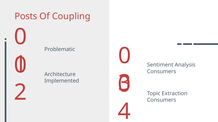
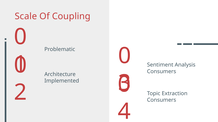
Posts: Posts -> Scale
